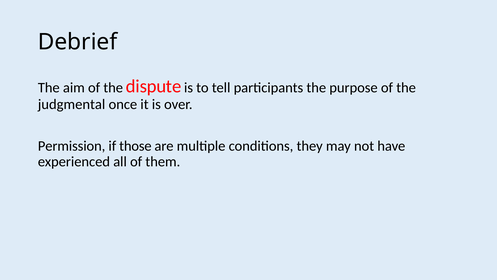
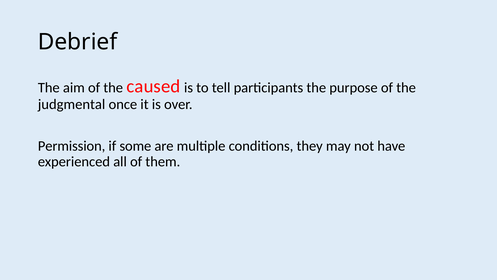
dispute: dispute -> caused
those: those -> some
